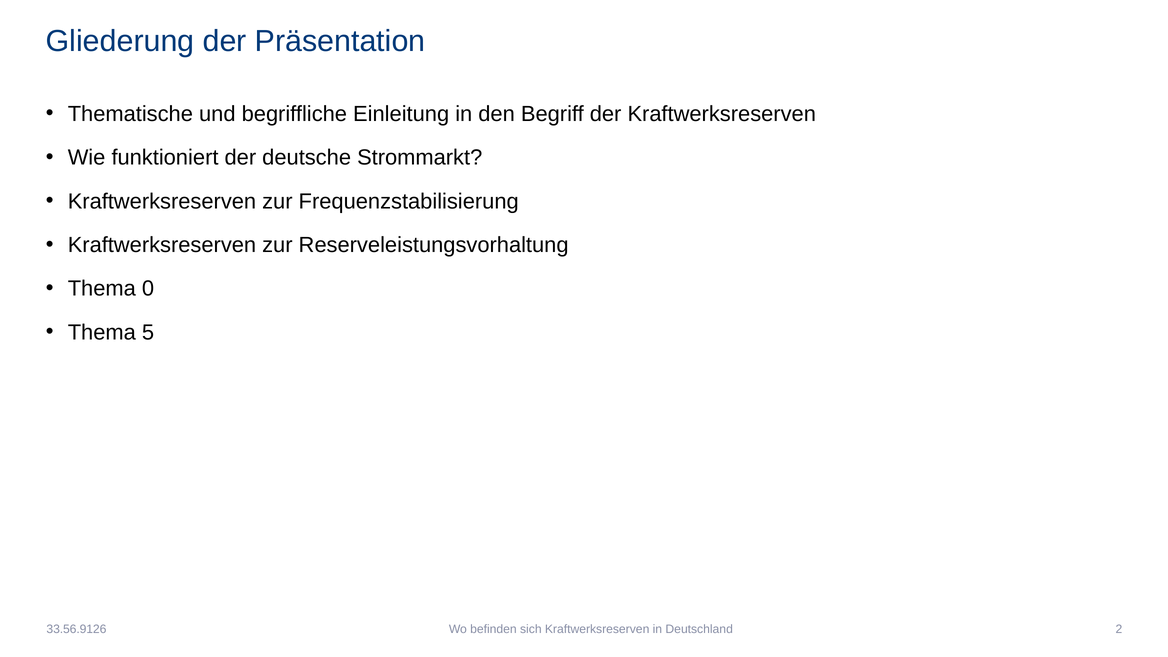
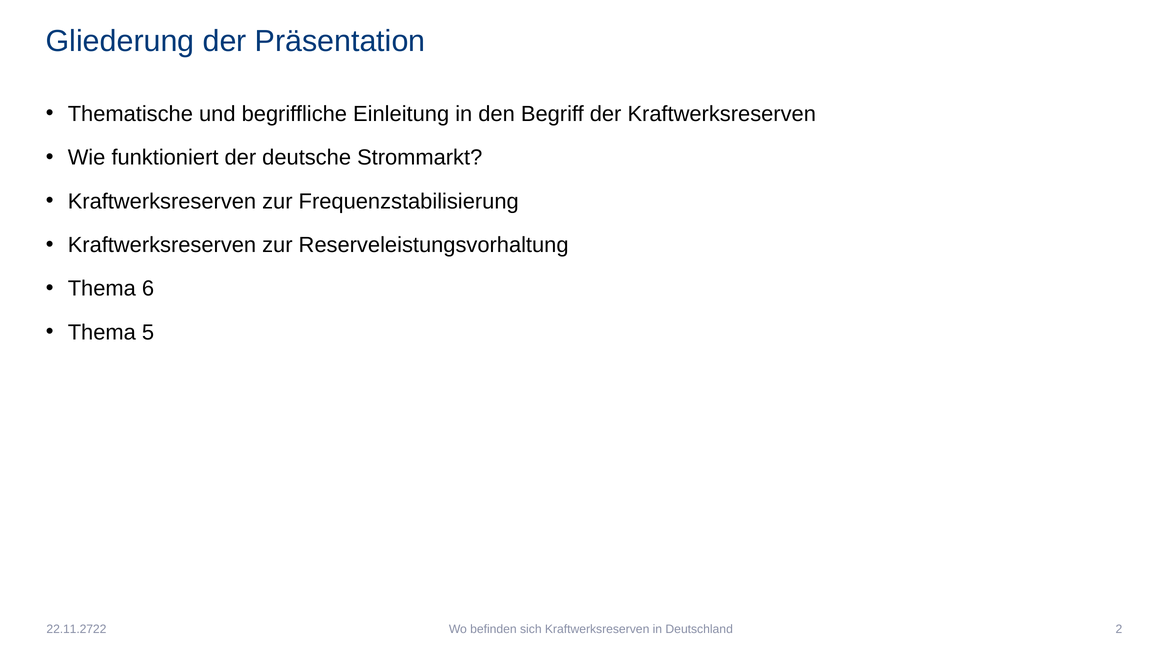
0: 0 -> 6
33.56.9126: 33.56.9126 -> 22.11.2722
